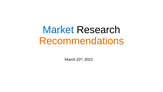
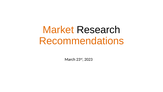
Market colour: blue -> orange
